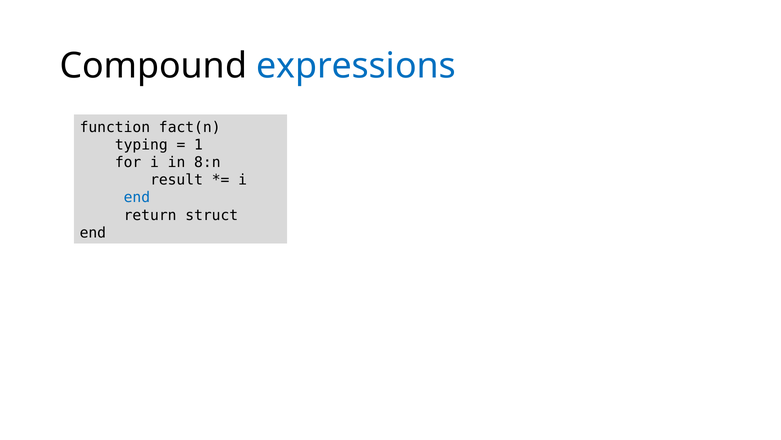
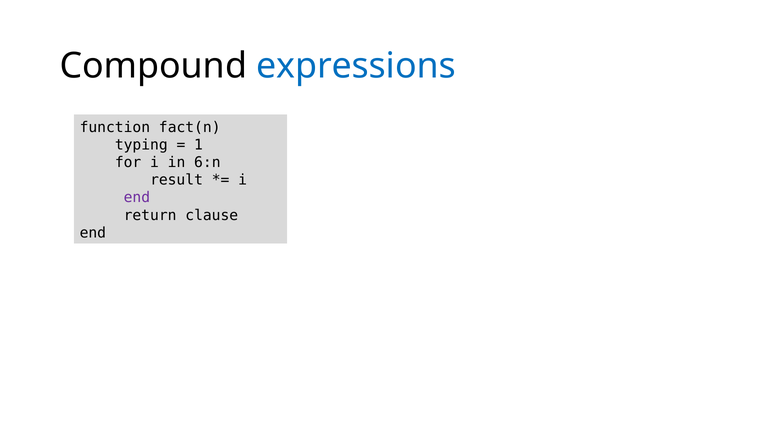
8:n: 8:n -> 6:n
end at (137, 197) colour: blue -> purple
struct: struct -> clause
